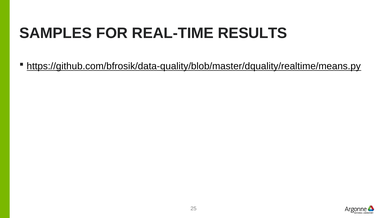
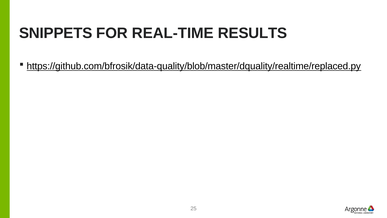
SAMPLES: SAMPLES -> SNIPPETS
https://github.com/bfrosik/data-quality/blob/master/dquality/realtime/means.py: https://github.com/bfrosik/data-quality/blob/master/dquality/realtime/means.py -> https://github.com/bfrosik/data-quality/blob/master/dquality/realtime/replaced.py
